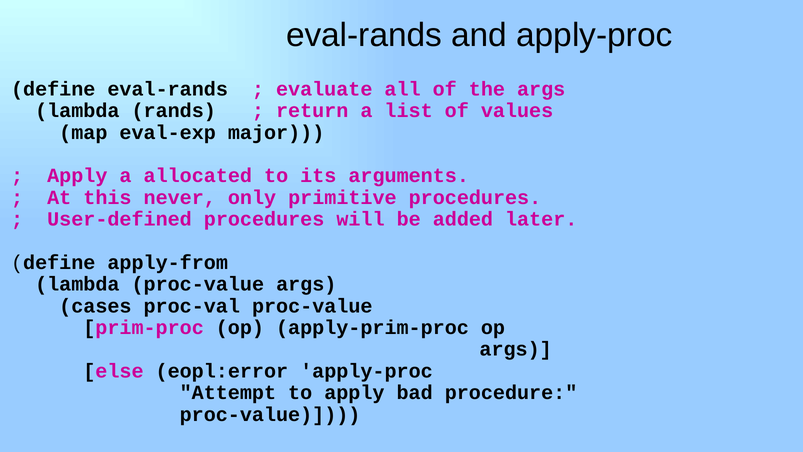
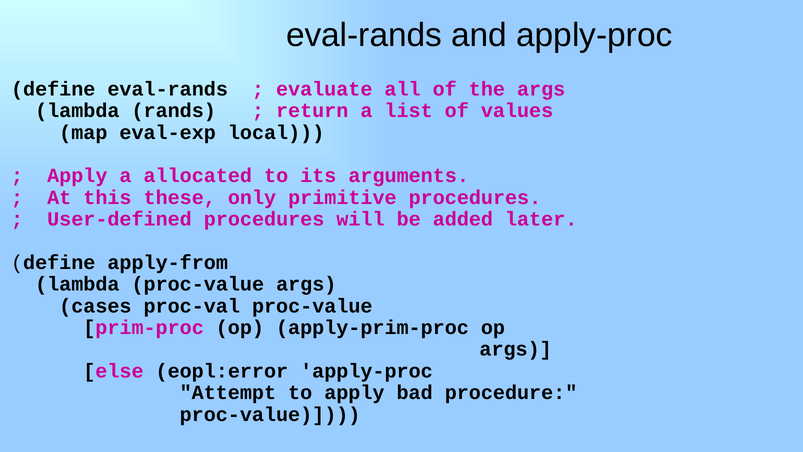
major: major -> local
never: never -> these
